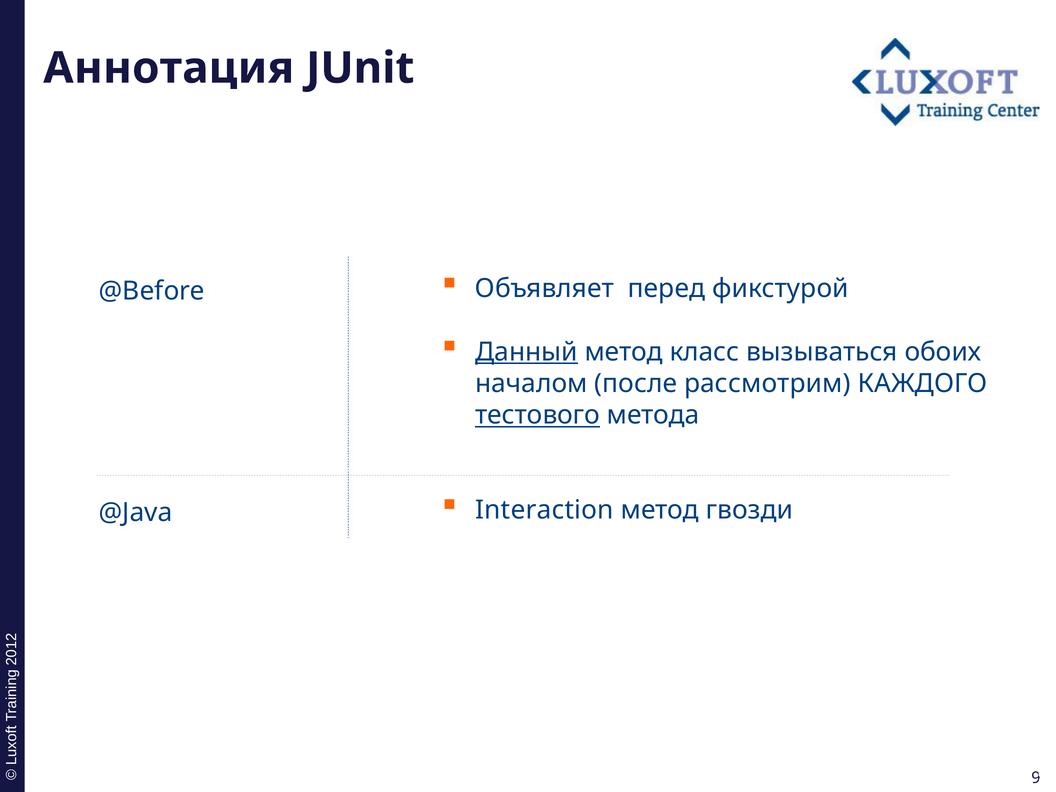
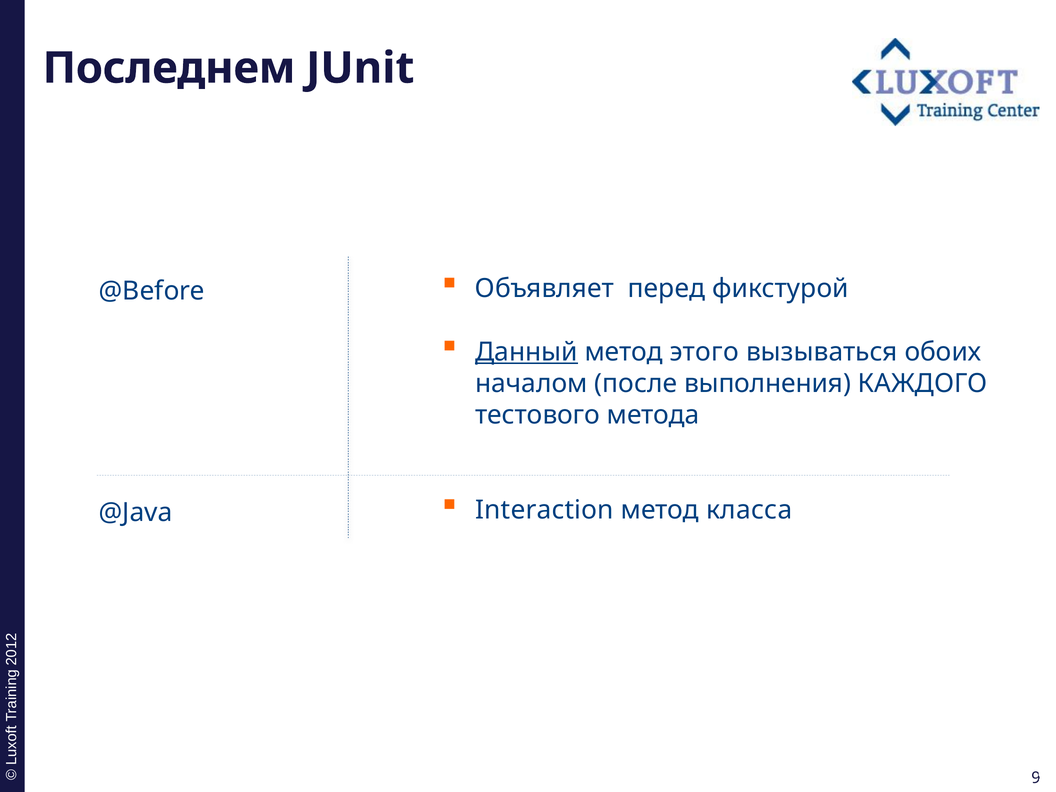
Аннотация: Аннотация -> Последнем
класс: класс -> этого
рассмотрим: рассмотрим -> выполнения
тестового underline: present -> none
гвозди: гвозди -> класса
